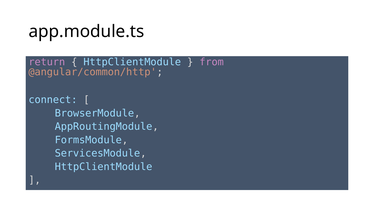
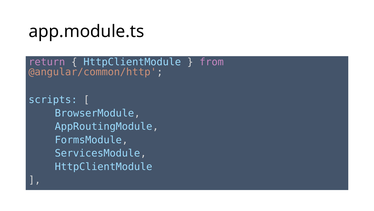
connect: connect -> scripts
